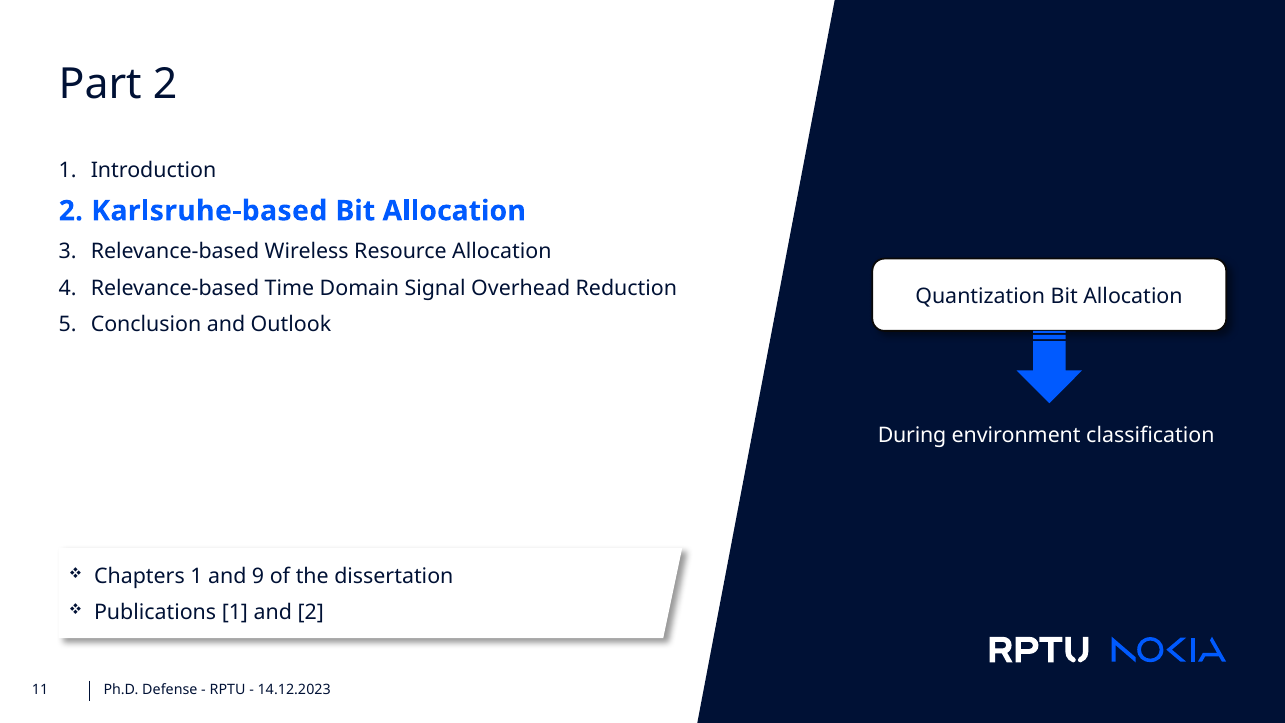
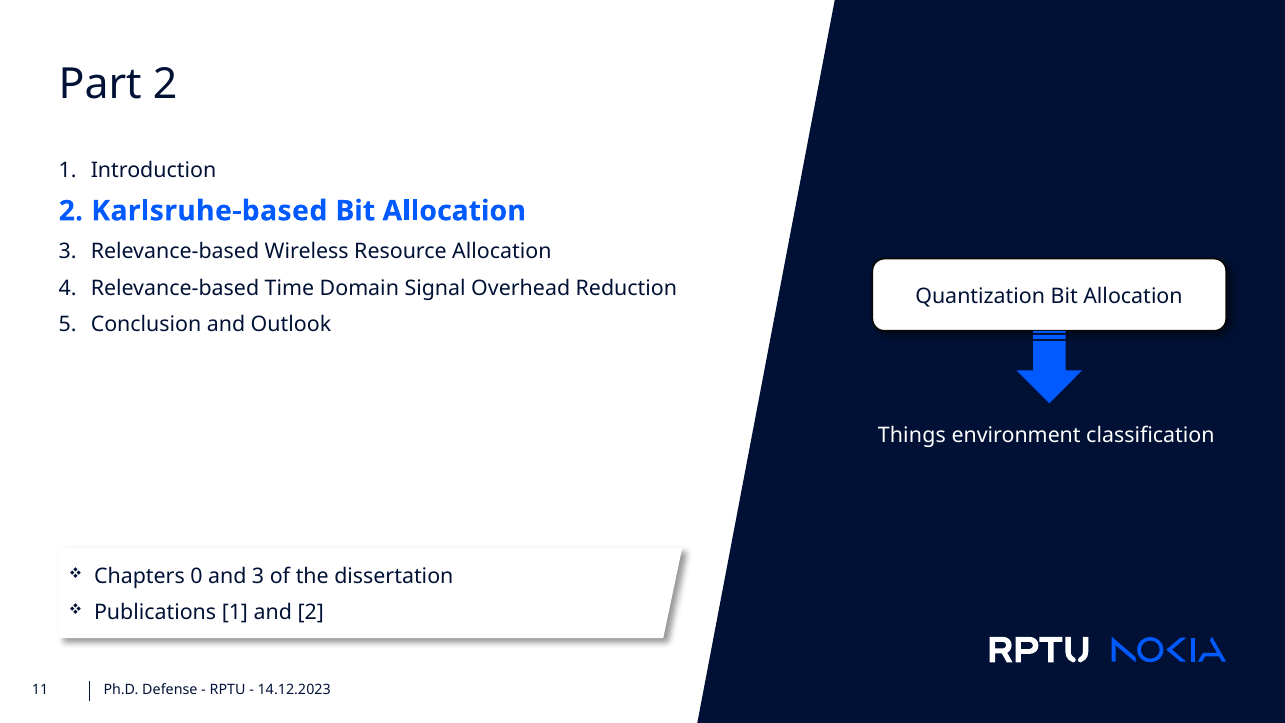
During: During -> Things
Chapters 1: 1 -> 0
and 9: 9 -> 3
